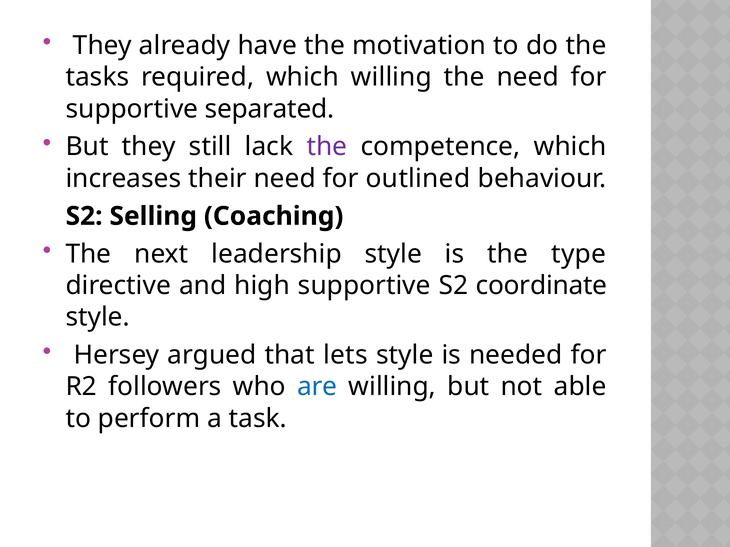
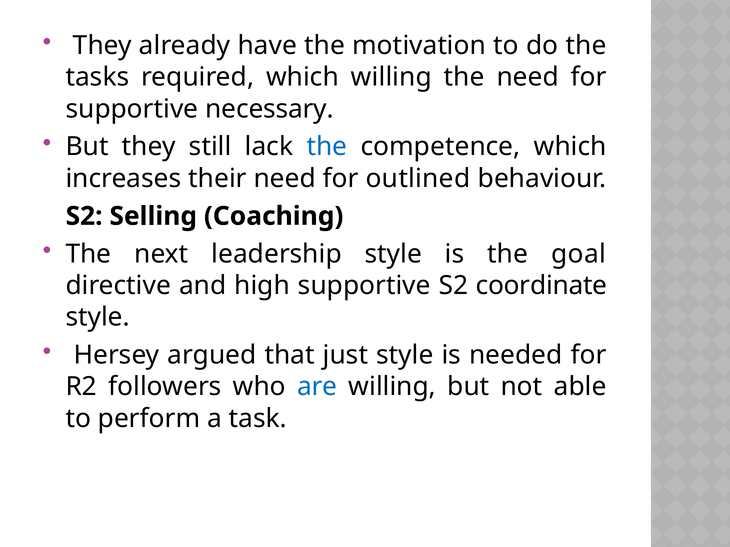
separated: separated -> necessary
the at (327, 147) colour: purple -> blue
type: type -> goal
lets: lets -> just
